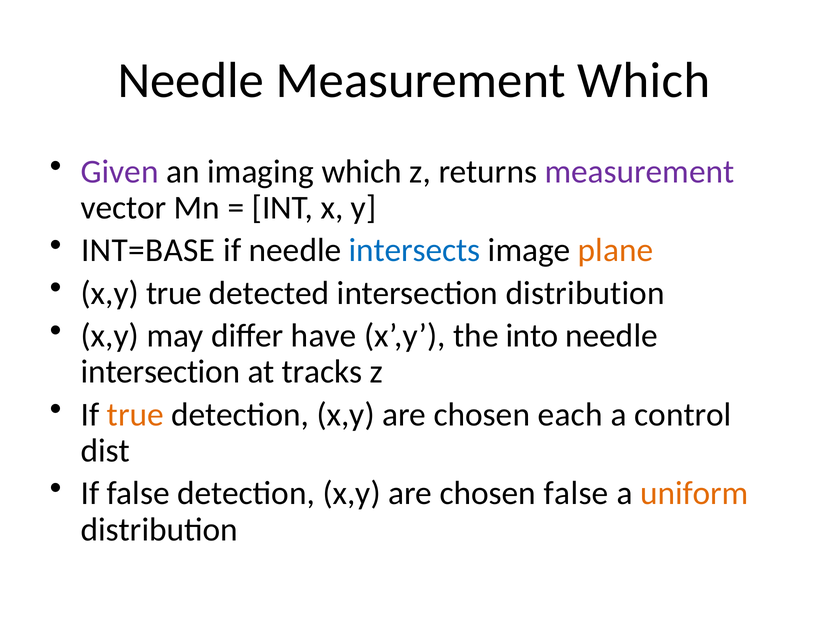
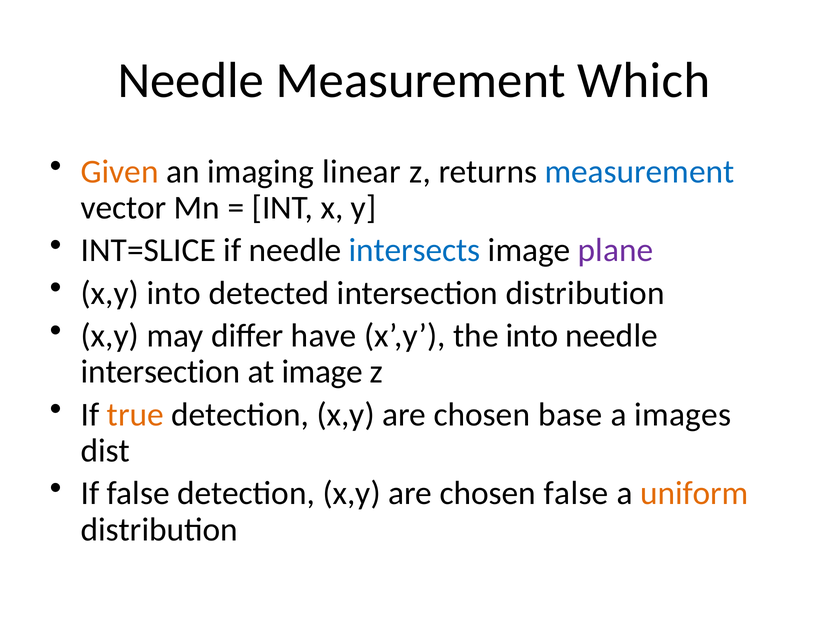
Given colour: purple -> orange
imaging which: which -> linear
measurement at (639, 172) colour: purple -> blue
INT=BASE: INT=BASE -> INT=SLICE
plane colour: orange -> purple
x,y true: true -> into
at tracks: tracks -> image
each: each -> base
control: control -> images
